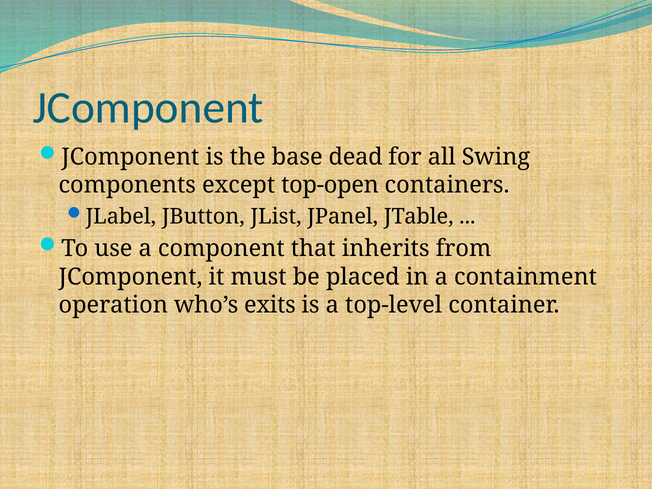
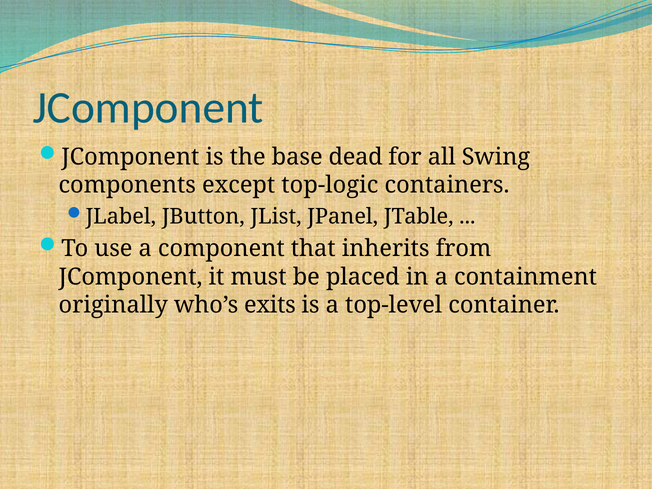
top-open: top-open -> top-logic
operation: operation -> originally
